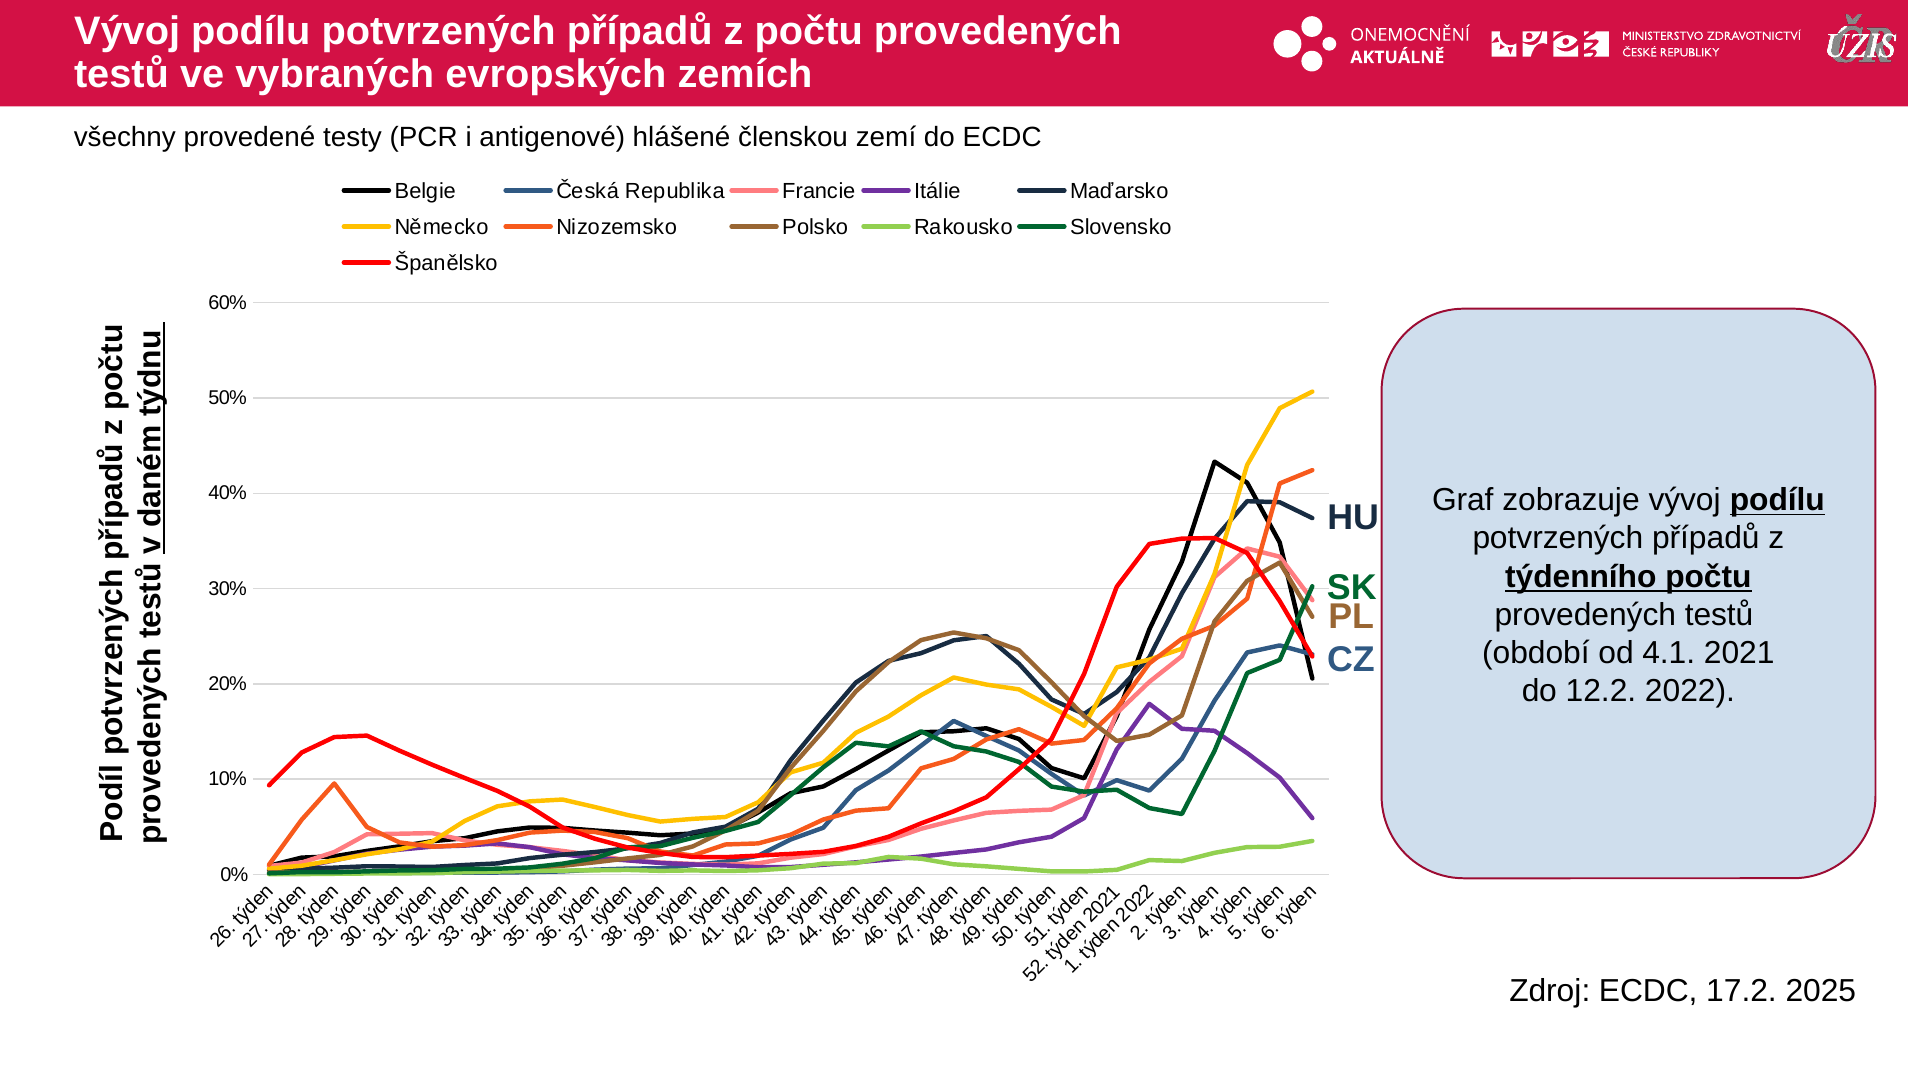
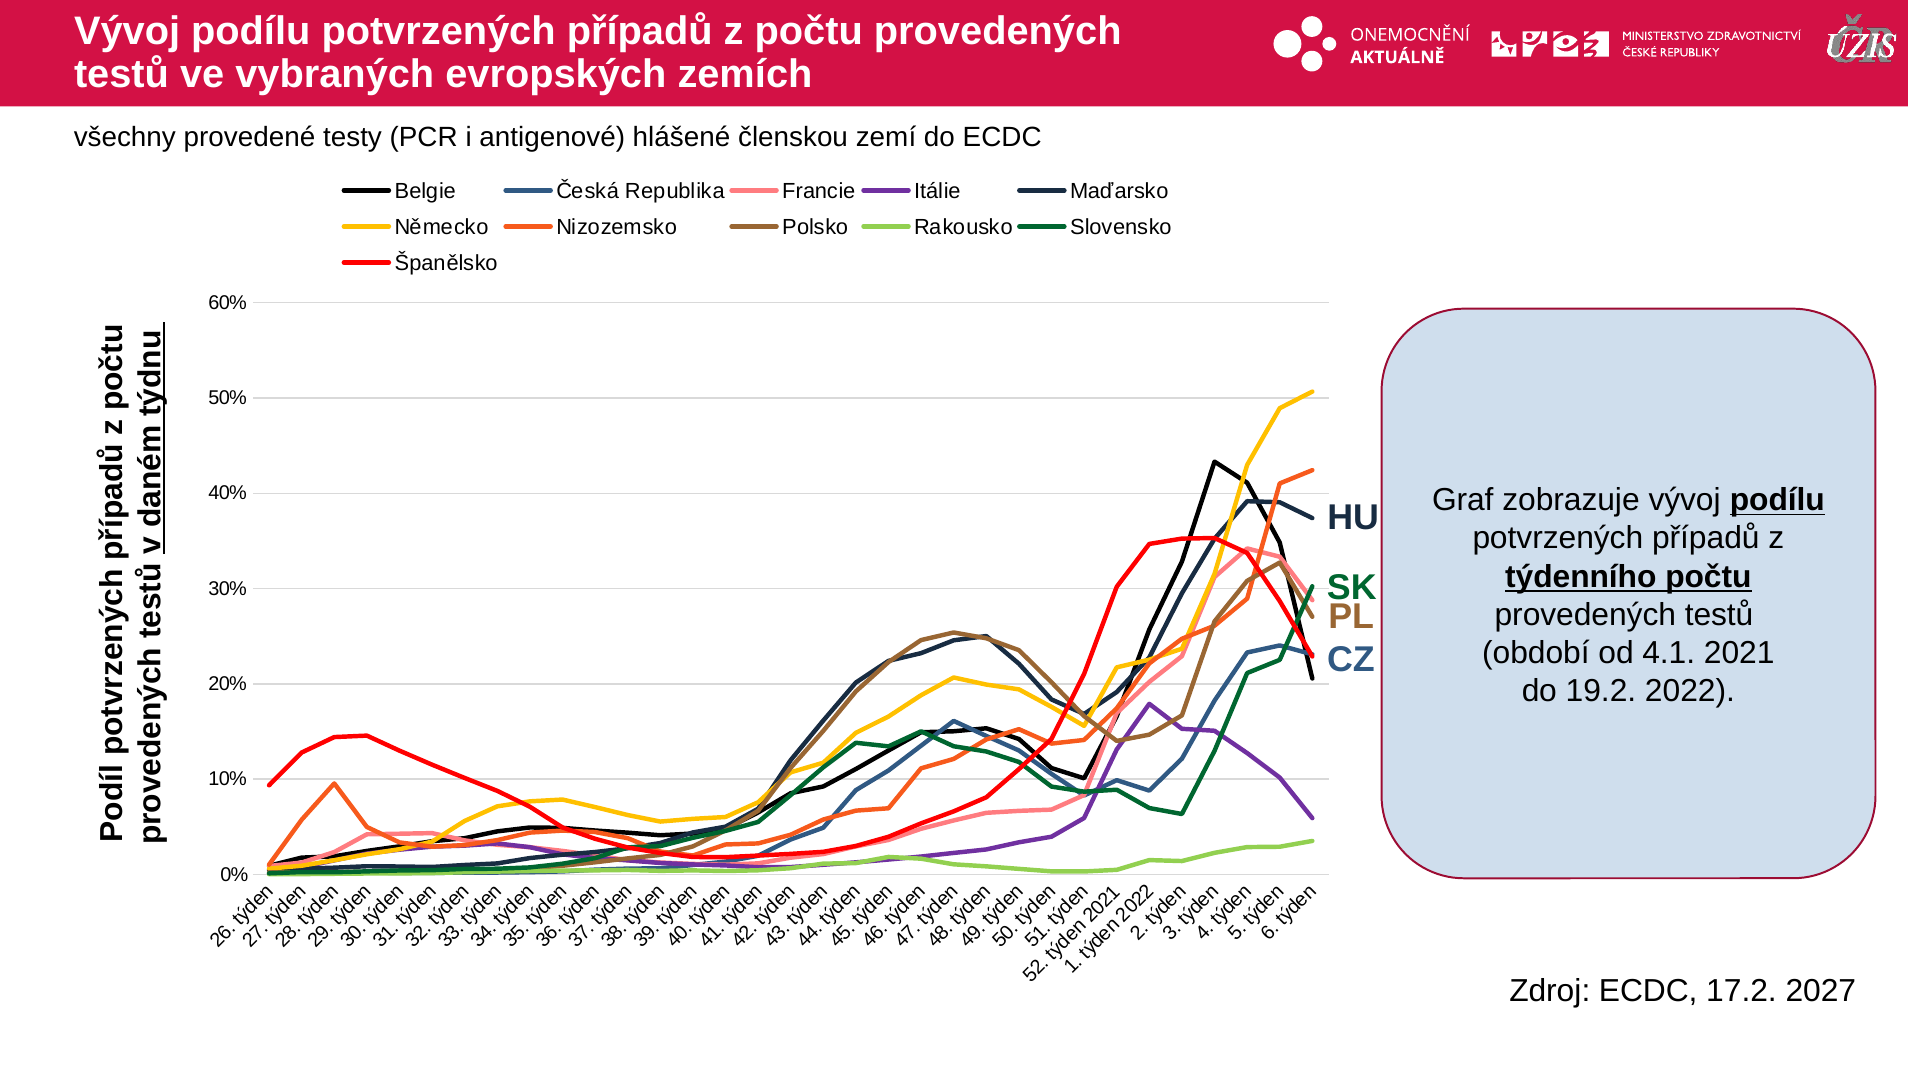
12.2: 12.2 -> 19.2
2025: 2025 -> 2027
